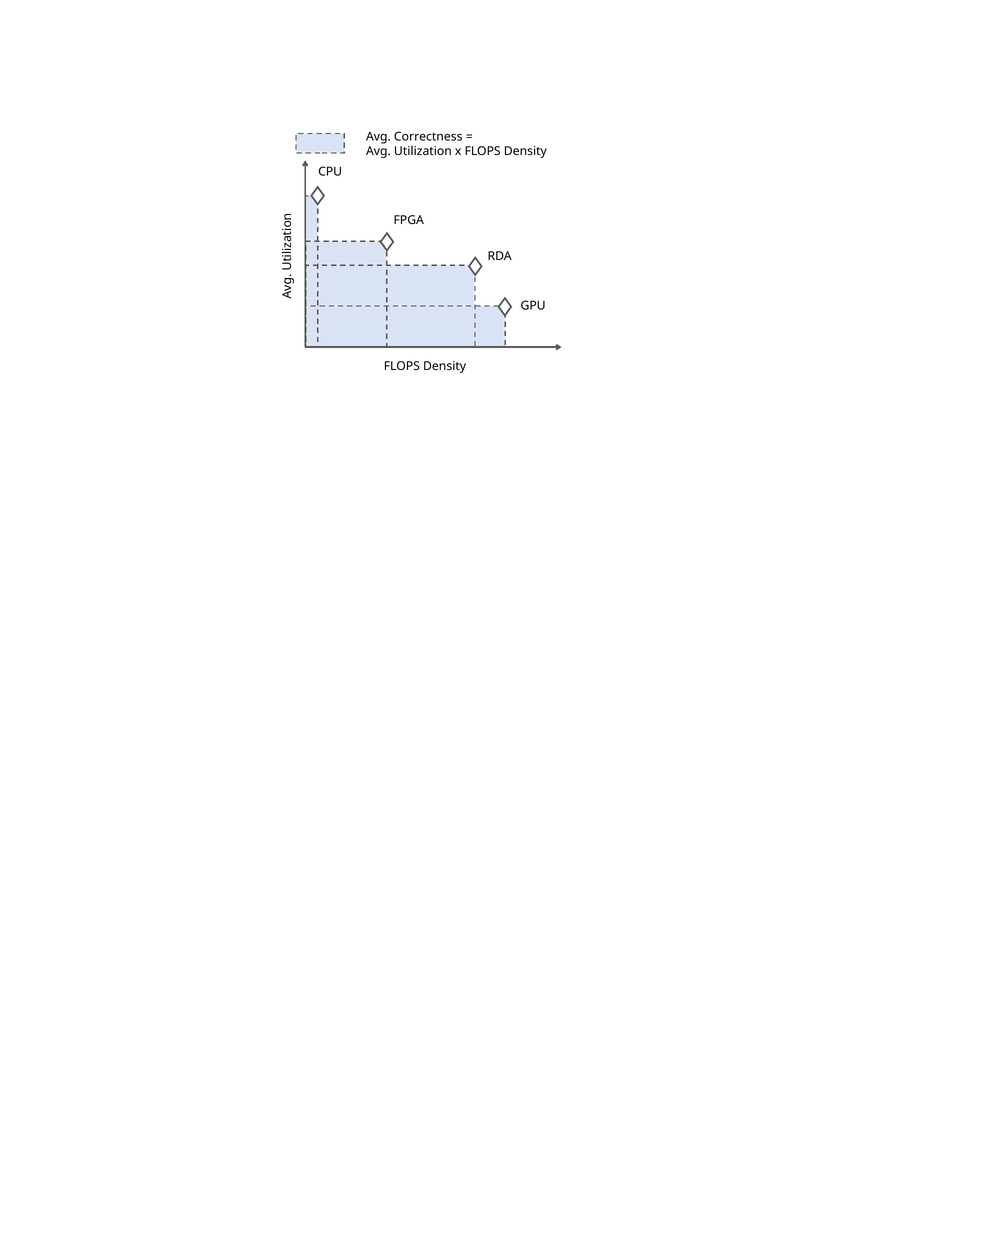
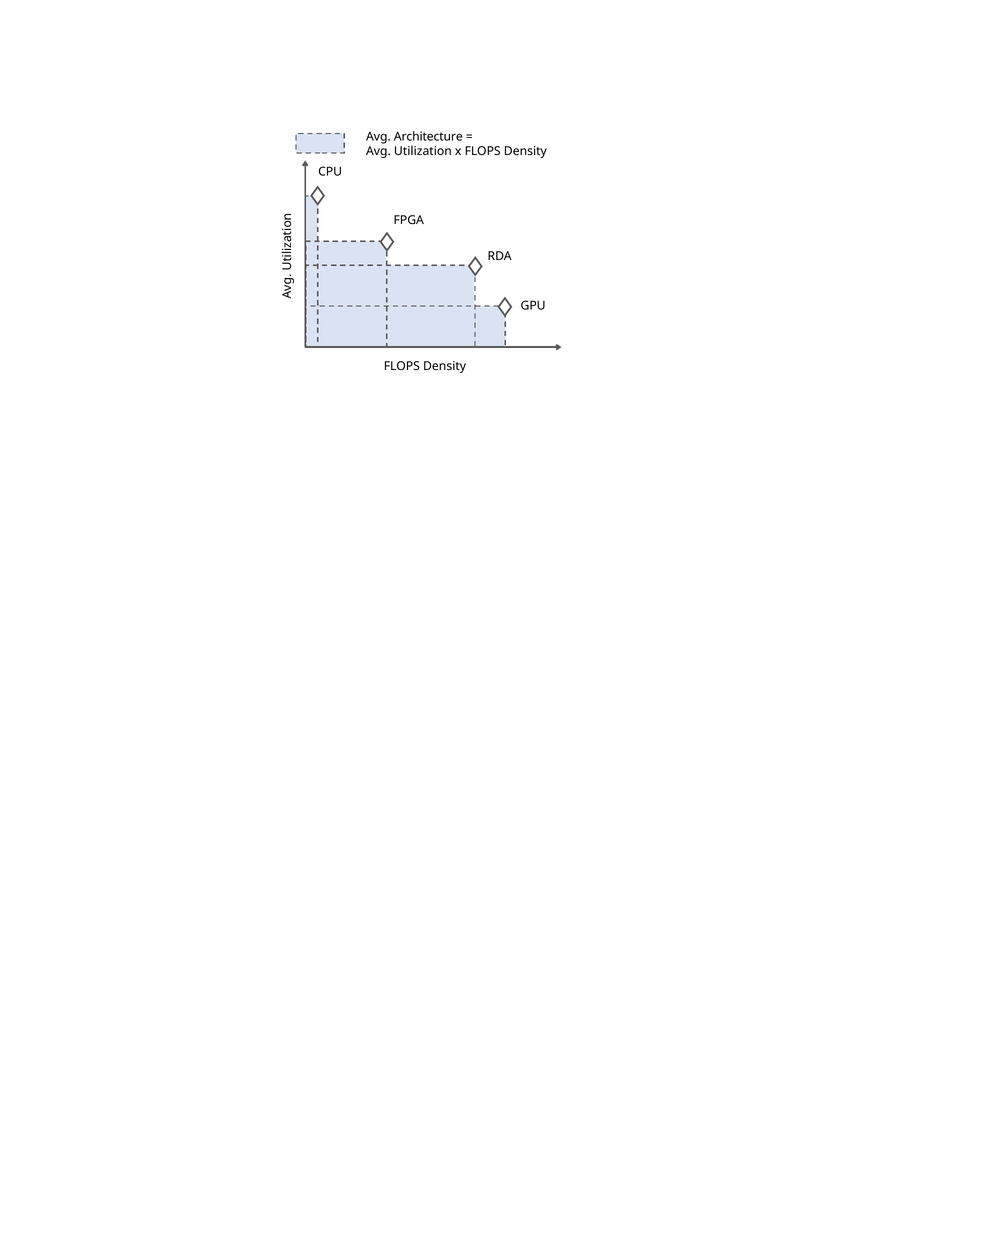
Correctness: Correctness -> Architecture
